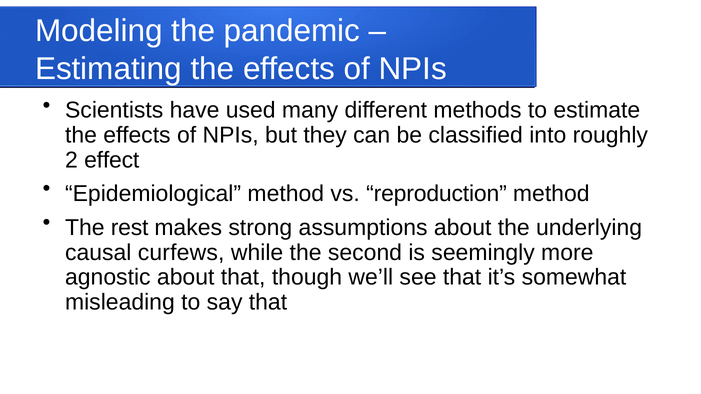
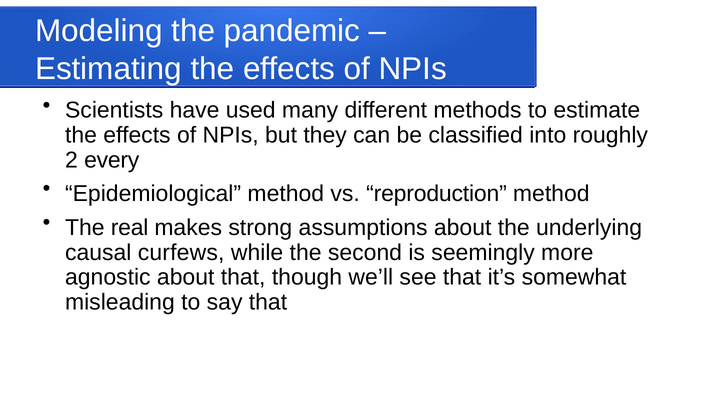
effect: effect -> every
rest: rest -> real
